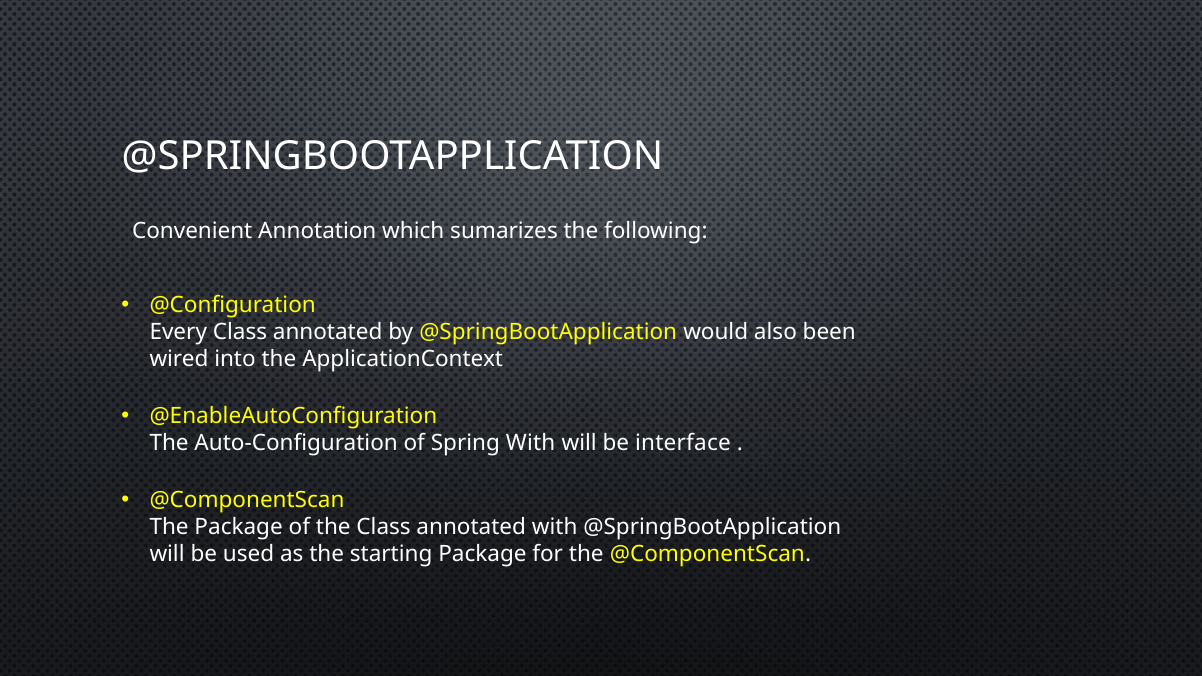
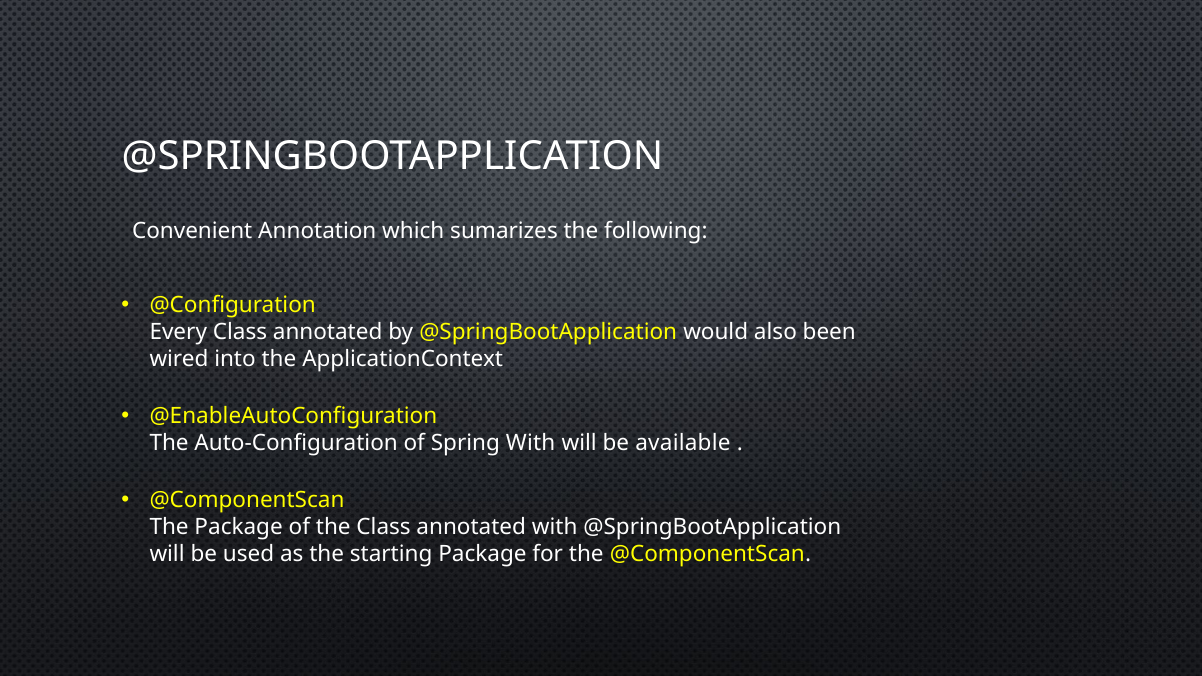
interface: interface -> available
